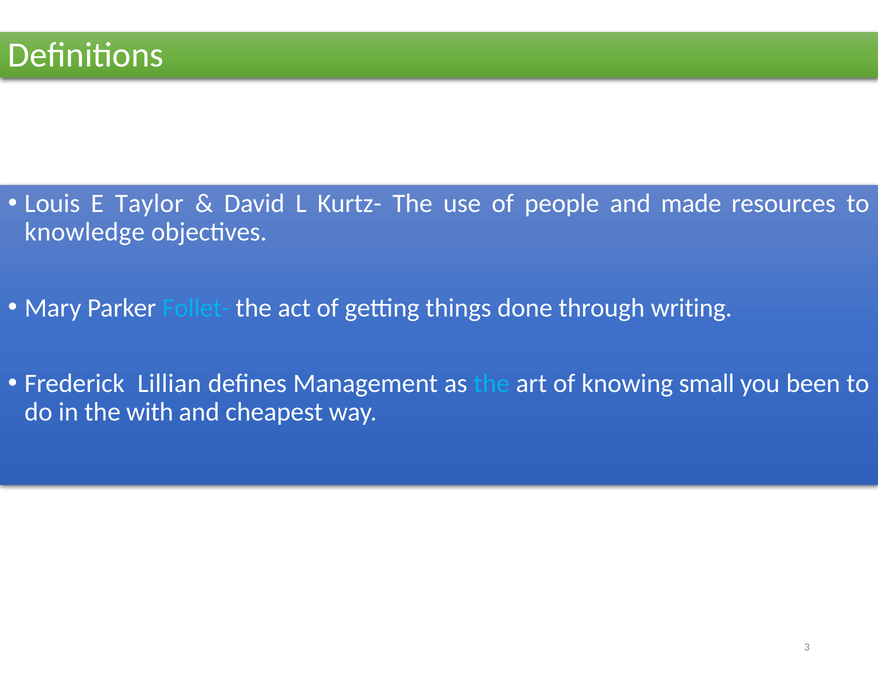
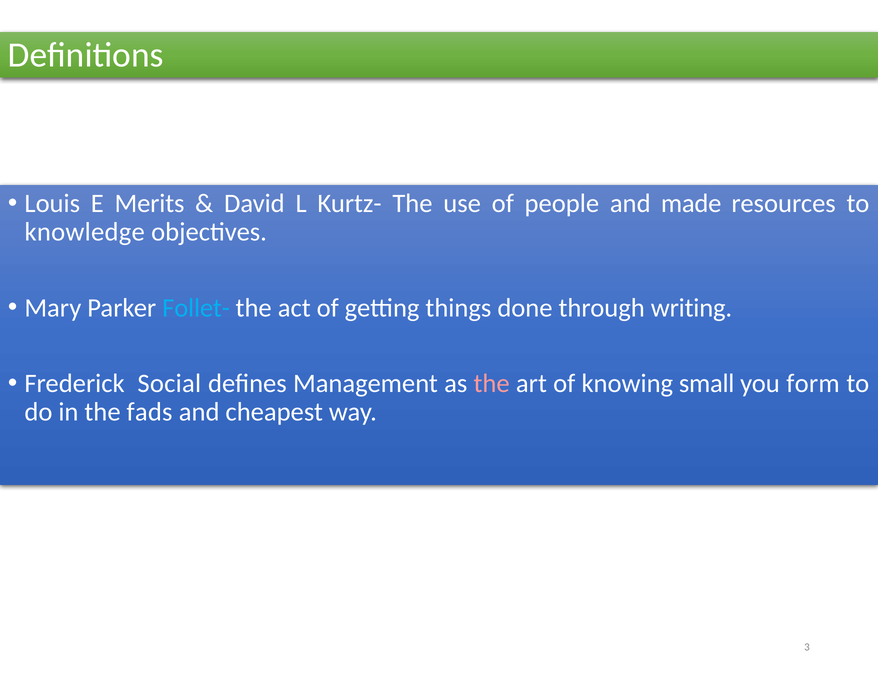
Taylor: Taylor -> Merits
Lillian: Lillian -> Social
the at (492, 384) colour: light blue -> pink
been: been -> form
with: with -> fads
